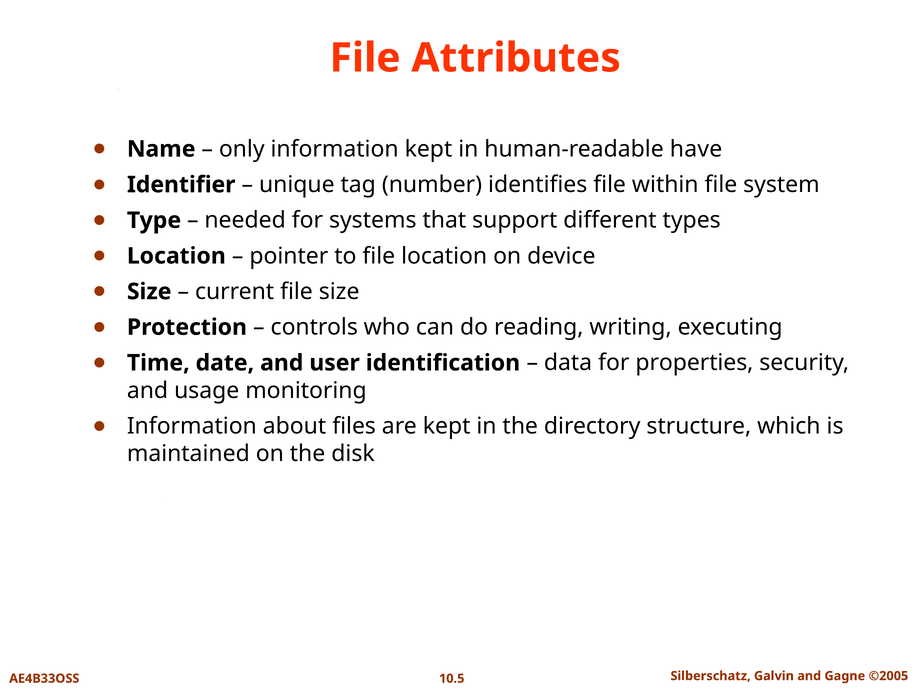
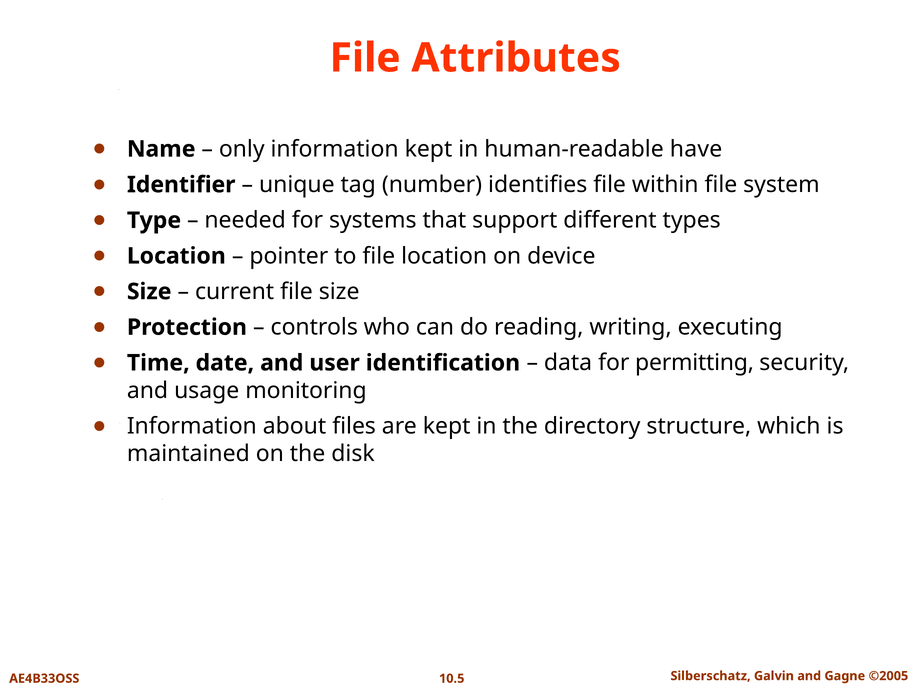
properties: properties -> permitting
